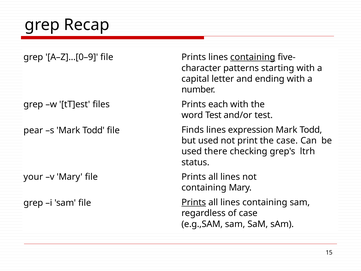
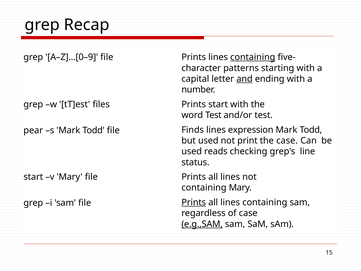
and underline: none -> present
Prints each: each -> start
there: there -> reads
ltrh: ltrh -> line
your at (33, 177): your -> start
e.g.,SAM underline: none -> present
